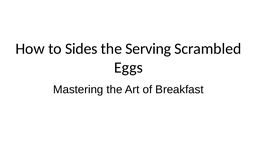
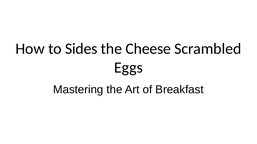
Serving: Serving -> Cheese
